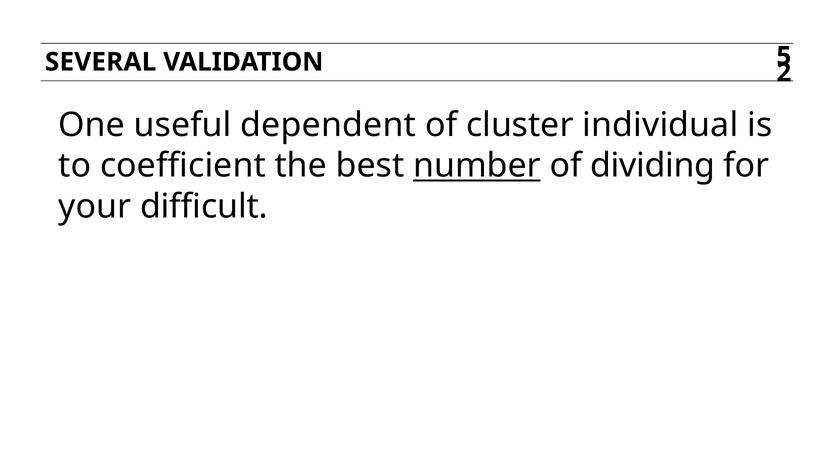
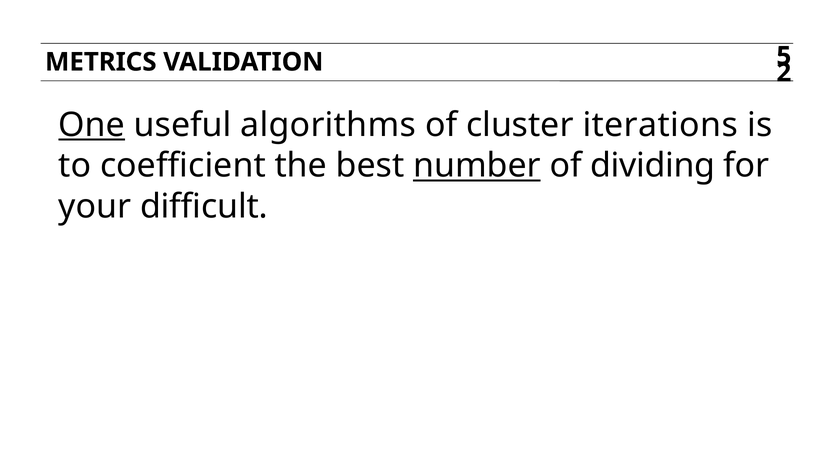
SEVERAL: SEVERAL -> METRICS
One underline: none -> present
dependent: dependent -> algorithms
individual: individual -> iterations
